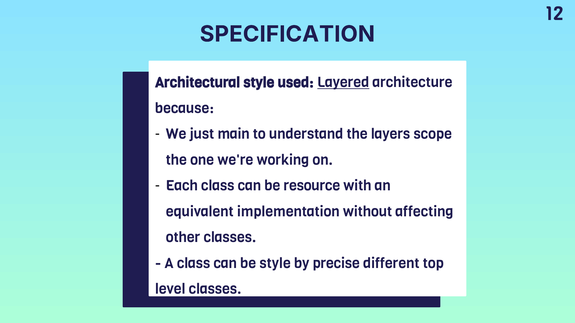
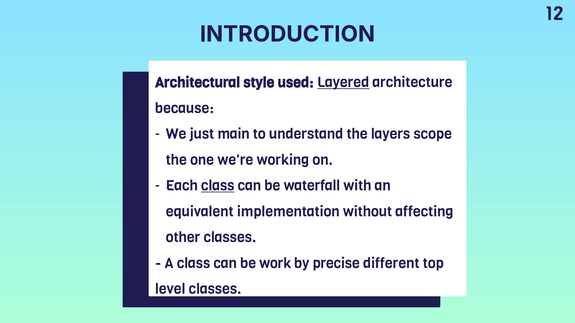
SPECIFICATION: SPECIFICATION -> INTRODUCTION
class at (218, 186) underline: none -> present
resource: resource -> waterfall
be style: style -> work
